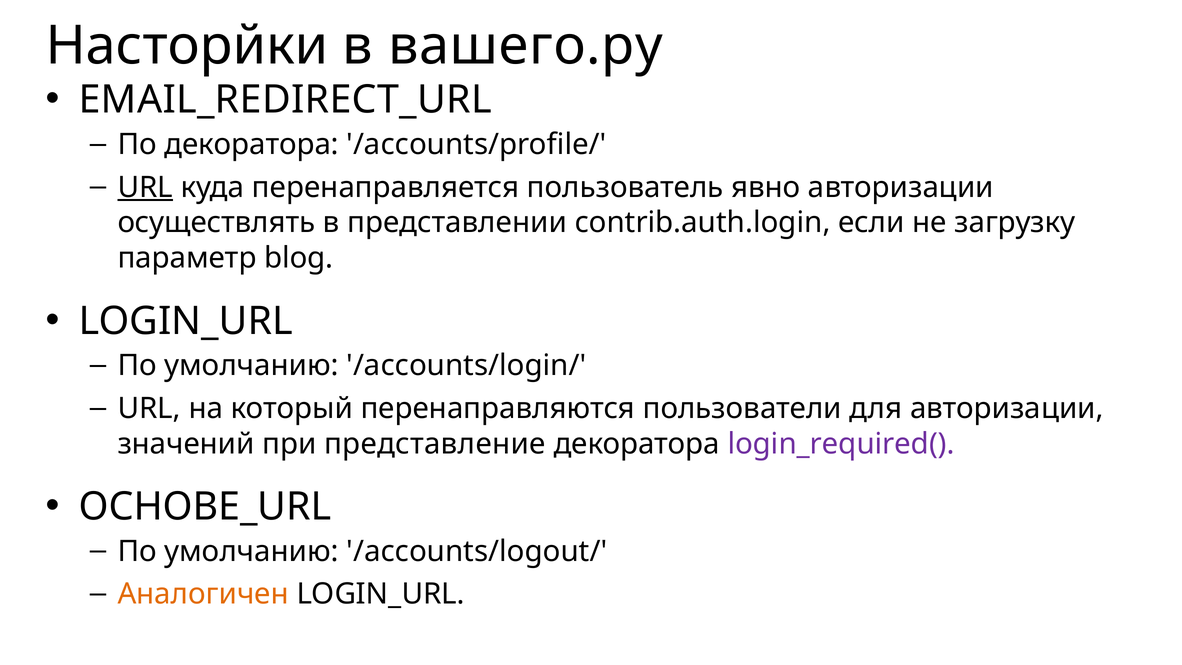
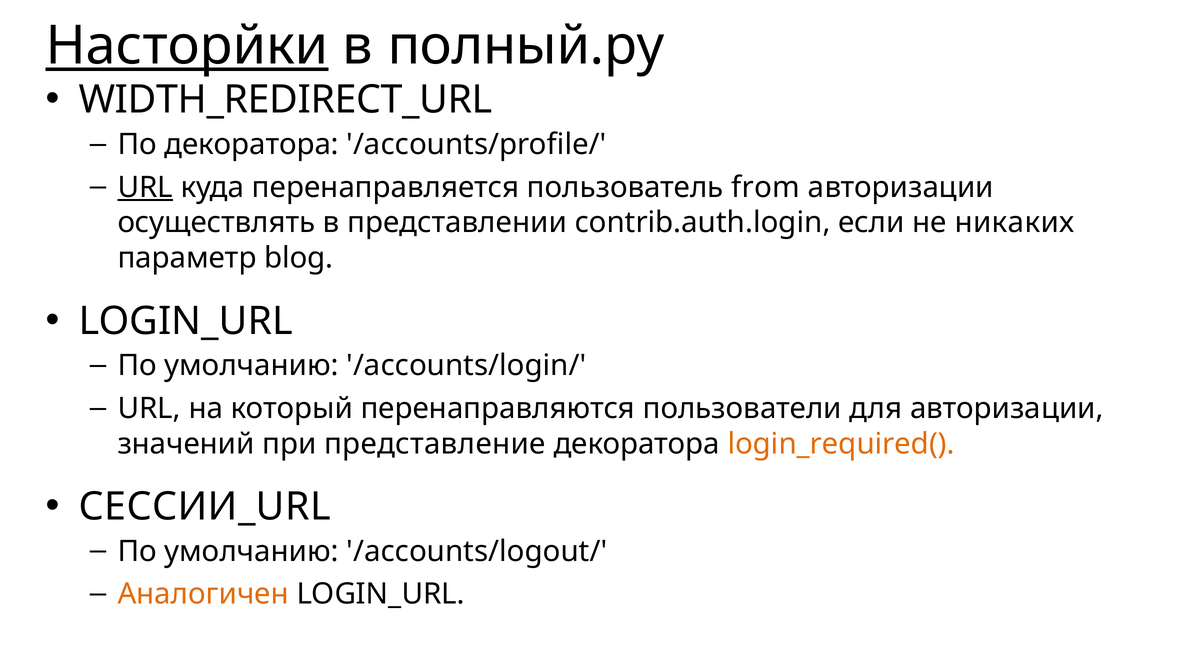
Насторйки underline: none -> present
вашего.py: вашего.py -> полный.py
EMAIL_REDIRECT_URL: EMAIL_REDIRECT_URL -> WIDTH_REDIRECT_URL
явно: явно -> from
загрузку: загрузку -> никаких
login_required( colour: purple -> orange
ОСНОВЕ_URL: ОСНОВЕ_URL -> СЕССИИ_URL
